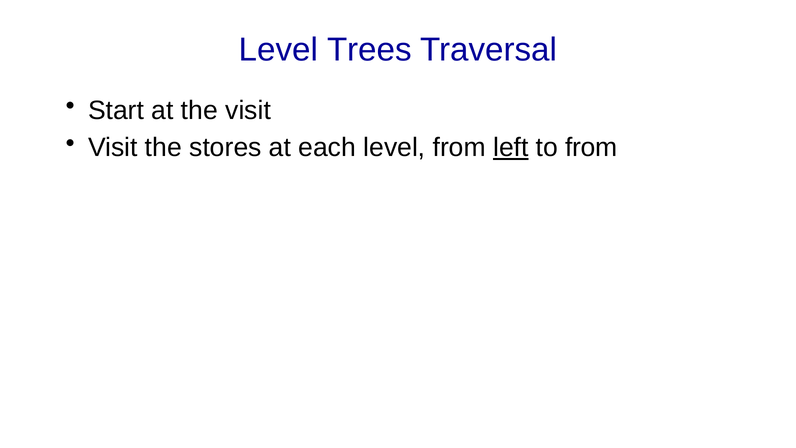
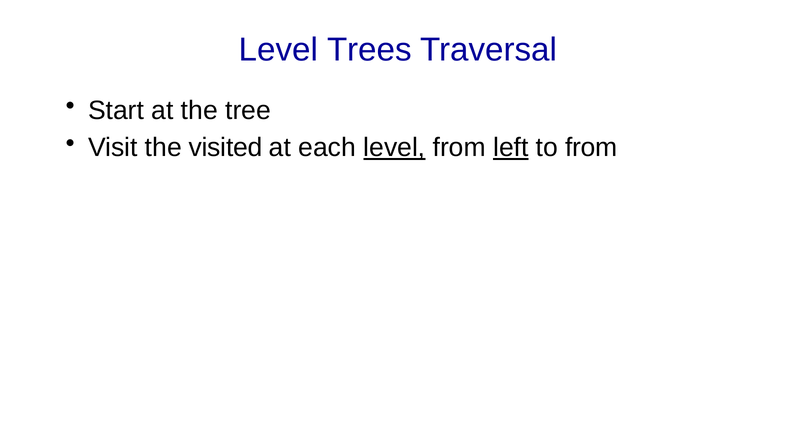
the visit: visit -> tree
stores: stores -> visited
level at (394, 147) underline: none -> present
